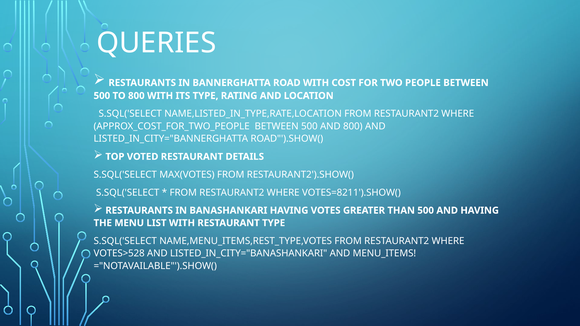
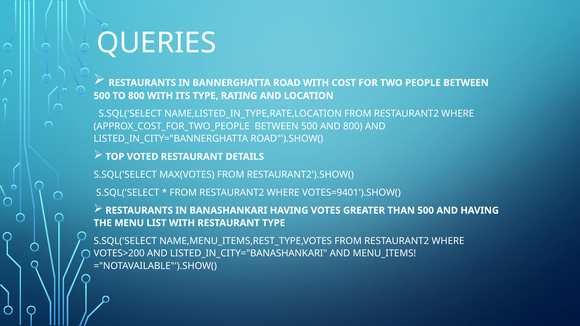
VOTES=8211').SHOW(: VOTES=8211').SHOW( -> VOTES=9401').SHOW(
VOTES>528: VOTES>528 -> VOTES>200
